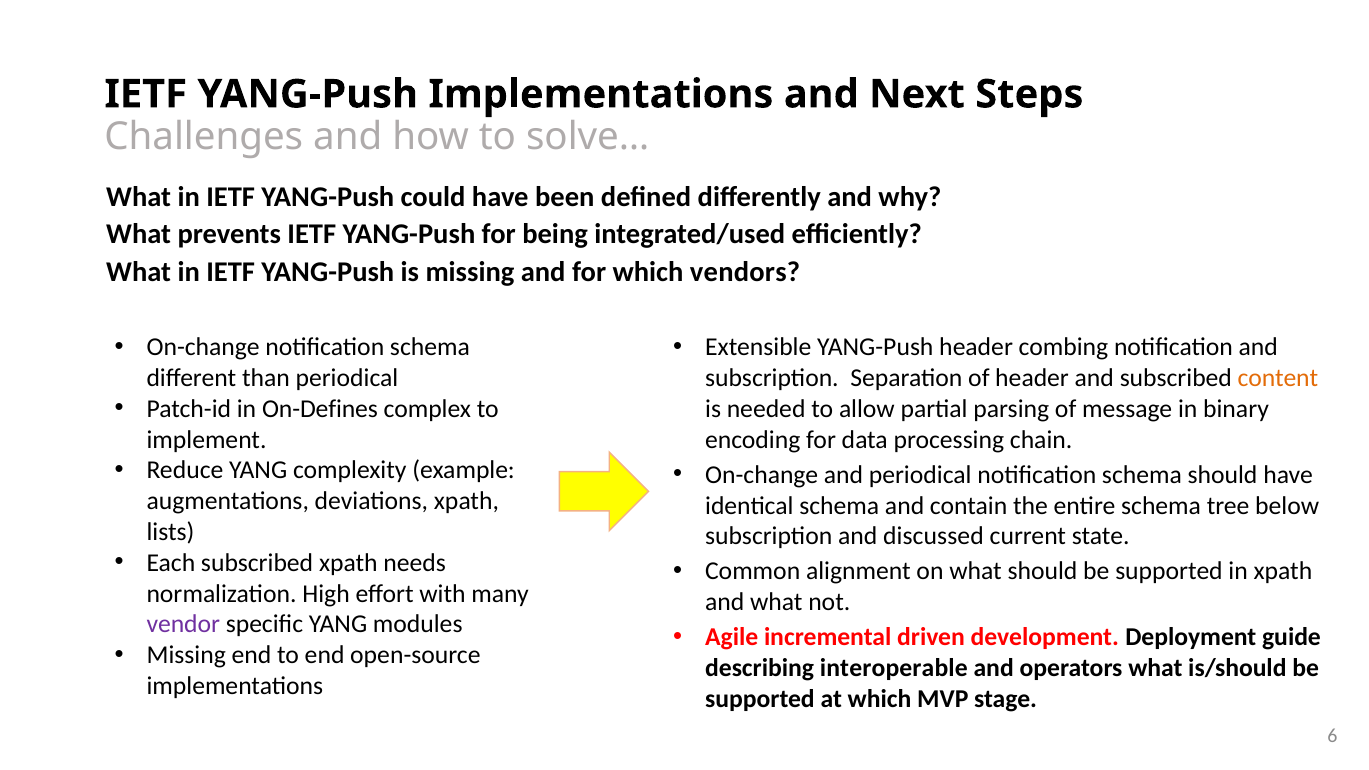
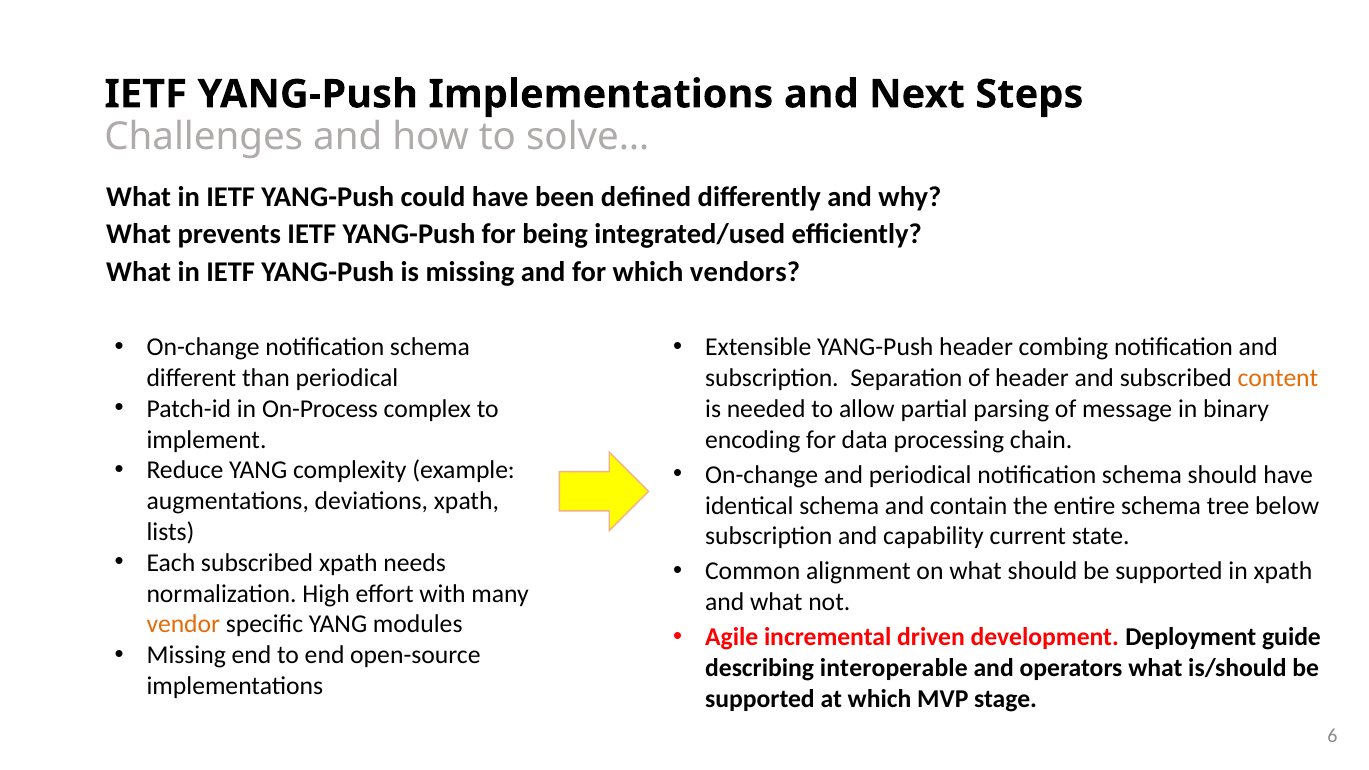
On-Defines: On-Defines -> On-Process
discussed: discussed -> capability
vendor colour: purple -> orange
